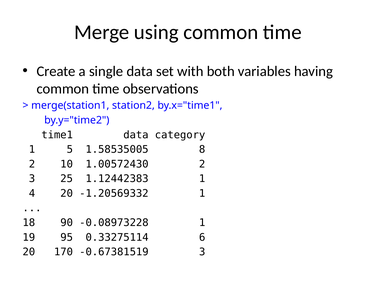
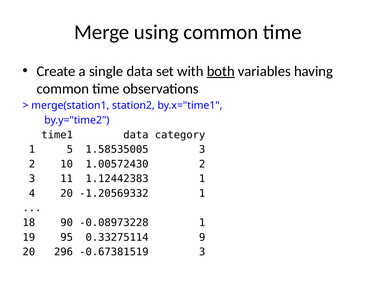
both underline: none -> present
1.58535005 8: 8 -> 3
25: 25 -> 11
6: 6 -> 9
170: 170 -> 296
